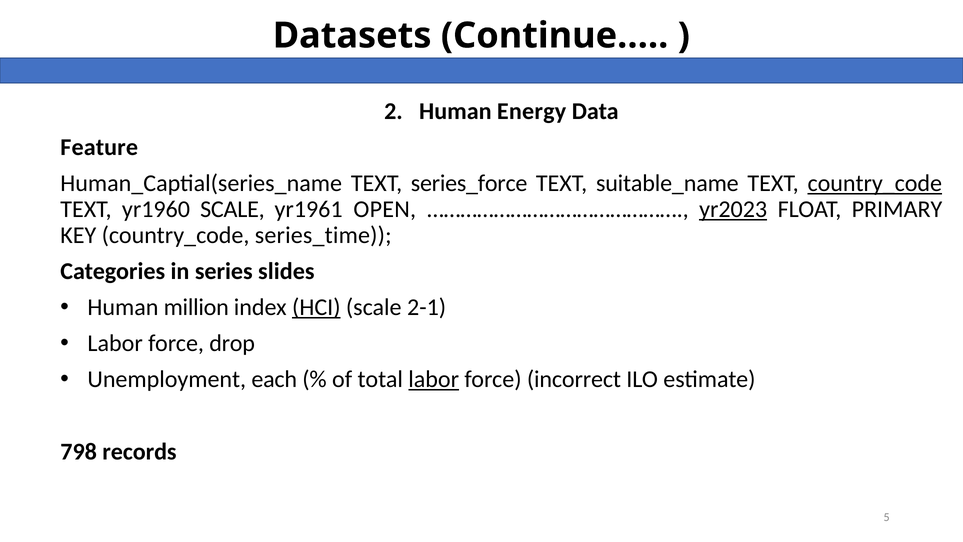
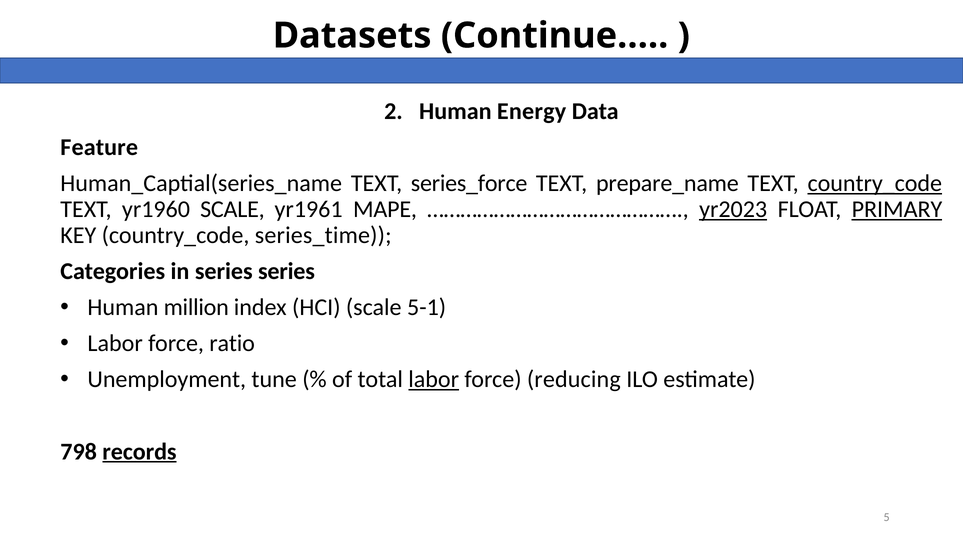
suitable_name: suitable_name -> prepare_name
OPEN: OPEN -> MAPE
PRIMARY underline: none -> present
series slides: slides -> series
HCI underline: present -> none
2-1: 2-1 -> 5-1
drop: drop -> ratio
each: each -> tune
incorrect: incorrect -> reducing
records underline: none -> present
